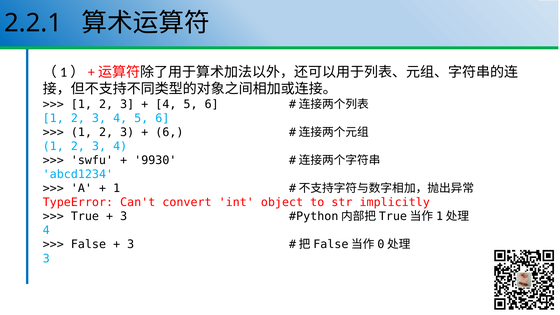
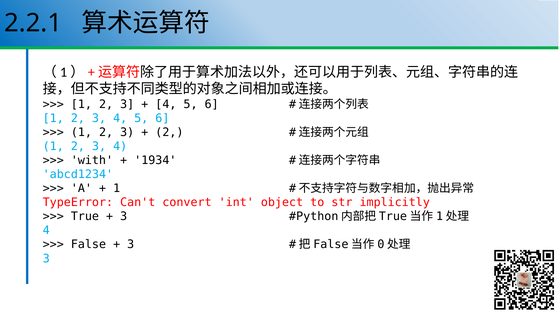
6 at (169, 132): 6 -> 2
swfu: swfu -> with
9930: 9930 -> 1934
